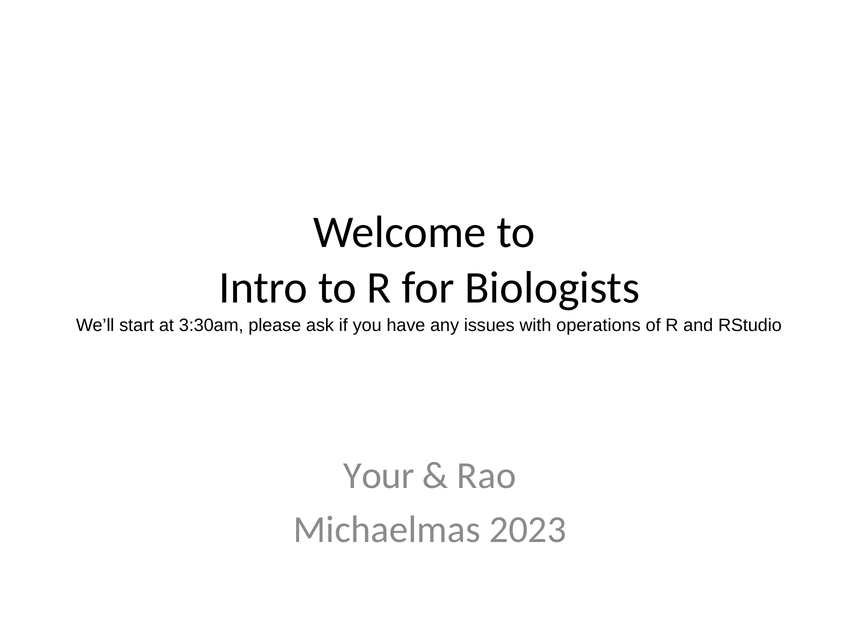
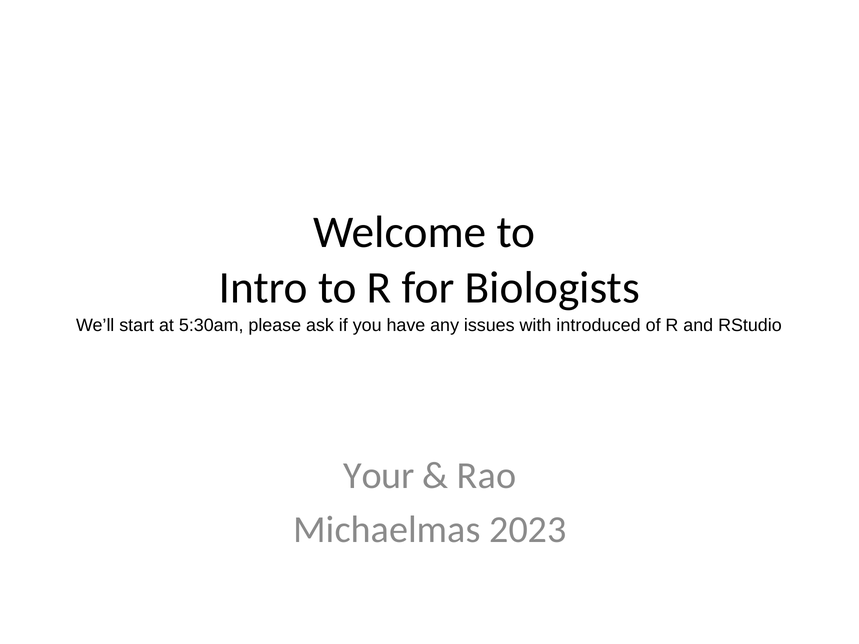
3:30am: 3:30am -> 5:30am
operations: operations -> introduced
